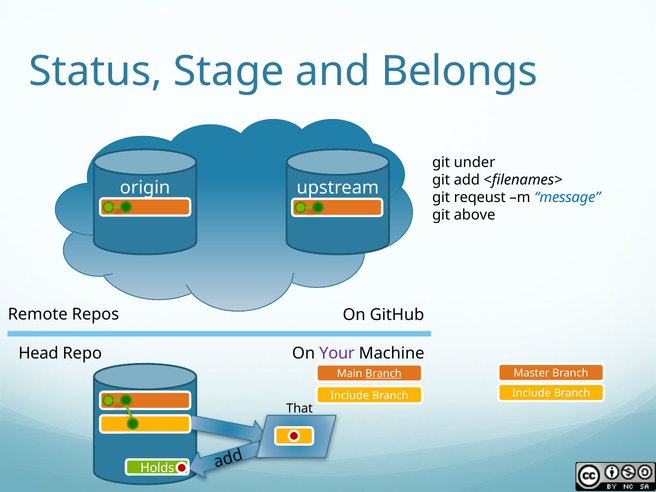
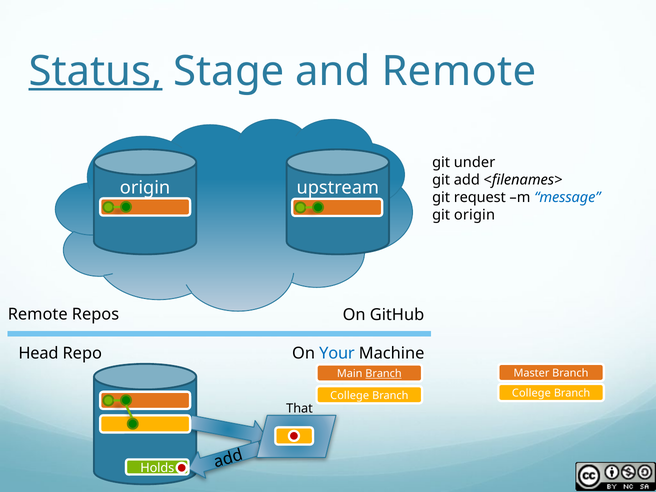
Status underline: none -> present
and Belongs: Belongs -> Remote
reqeust: reqeust -> request
git above: above -> origin
Your colour: purple -> blue
Include at (531, 393): Include -> College
Include at (350, 395): Include -> College
